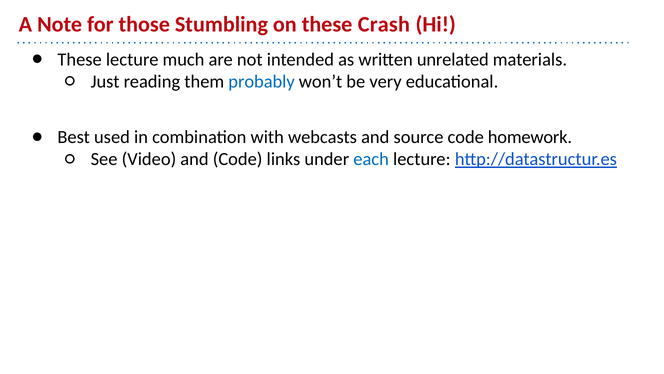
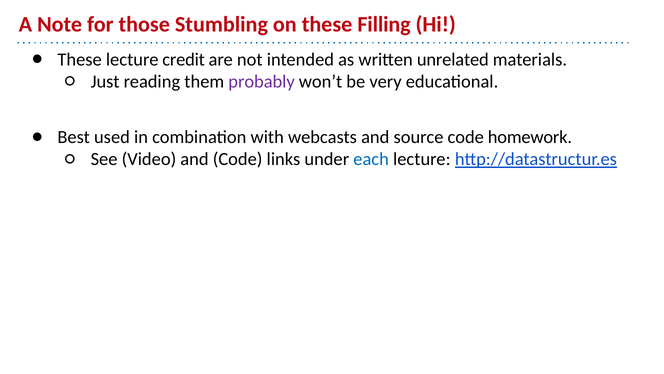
Crash: Crash -> Filling
much: much -> credit
probably colour: blue -> purple
